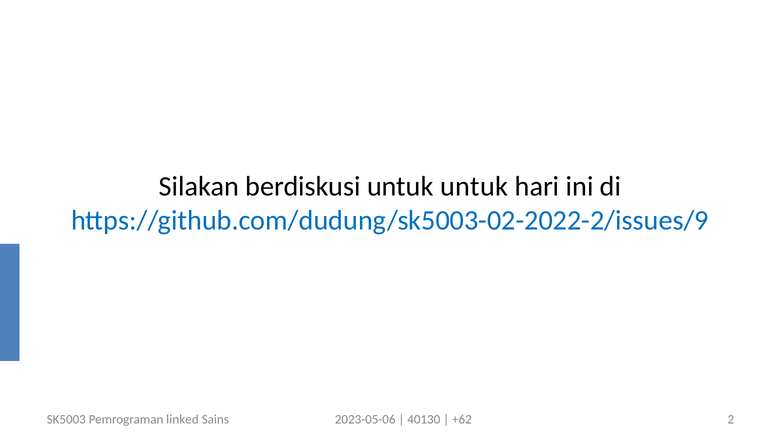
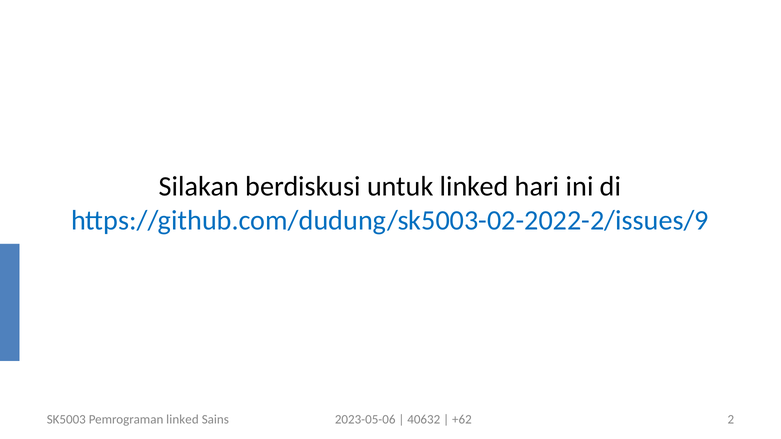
untuk untuk: untuk -> linked
40130: 40130 -> 40632
